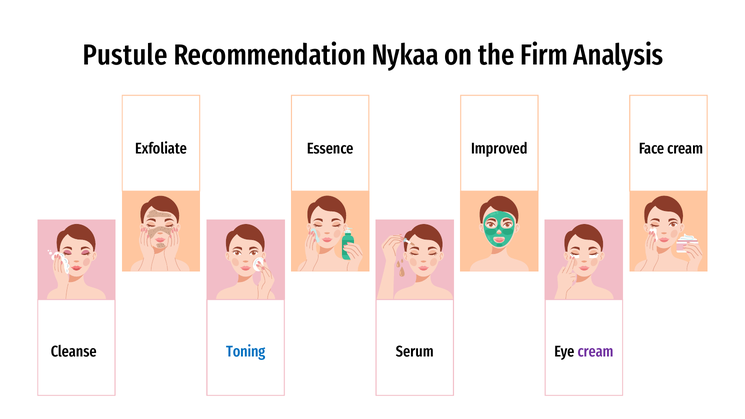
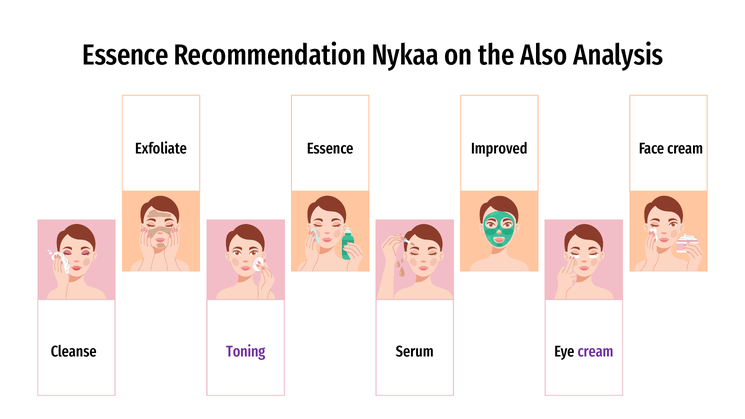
Pustule at (125, 55): Pustule -> Essence
Firm: Firm -> Also
Toning colour: blue -> purple
